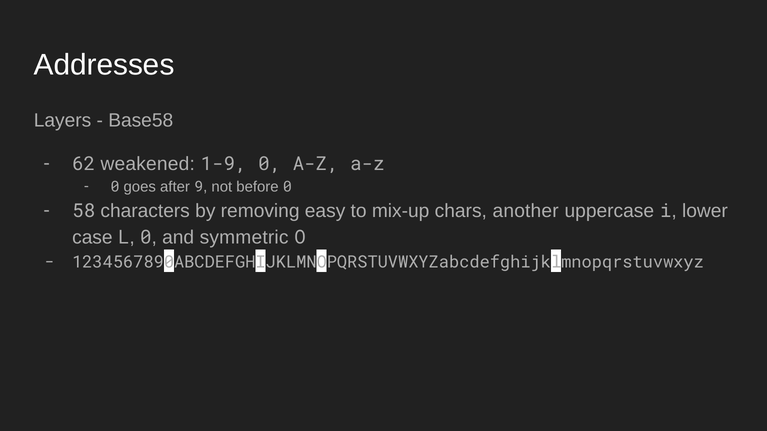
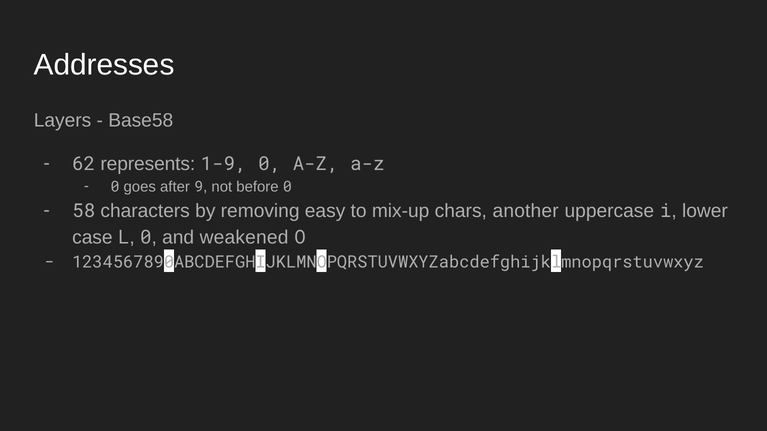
weakened: weakened -> represents
symmetric: symmetric -> weakened
